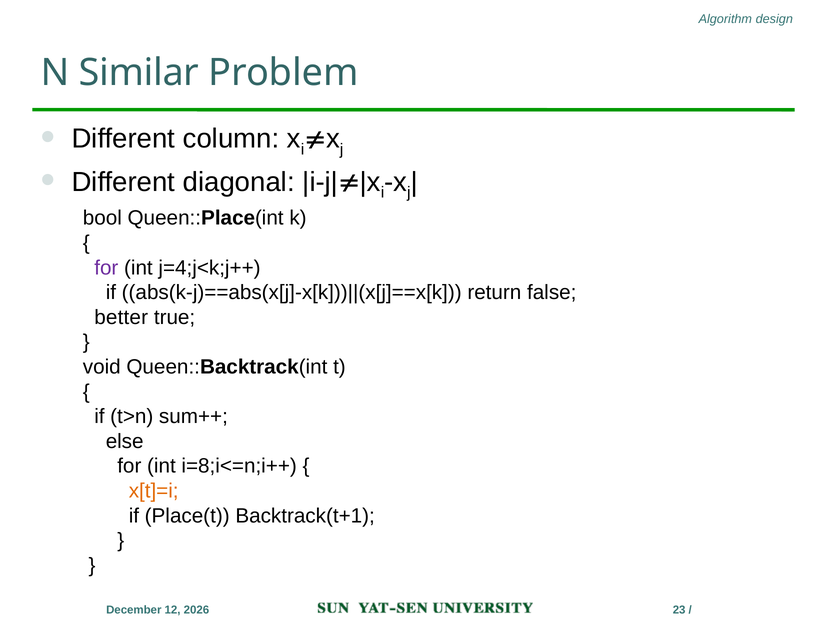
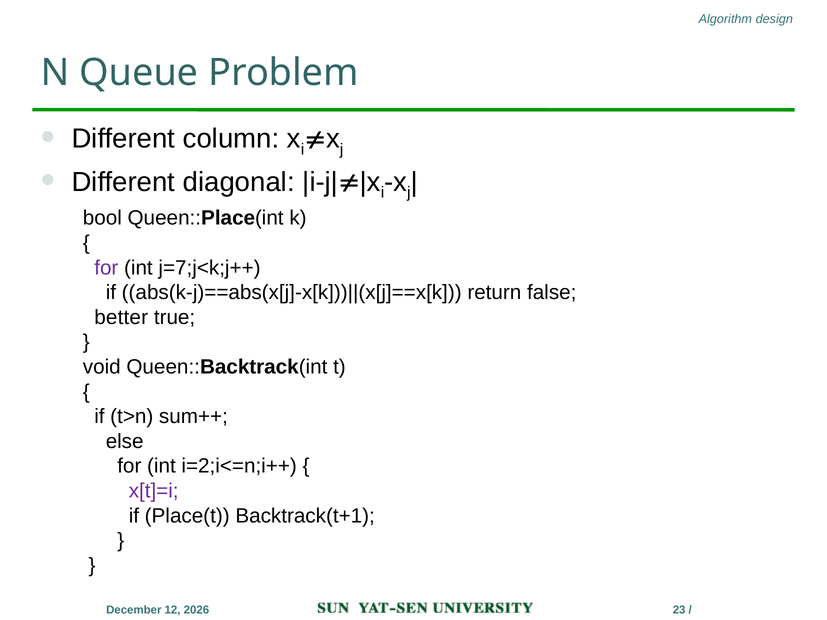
Similar: Similar -> Queue
j=4;j<k;j++: j=4;j<k;j++ -> j=7;j<k;j++
i=8;i<=n;i++: i=8;i<=n;i++ -> i=2;i<=n;i++
x[t]=i colour: orange -> purple
